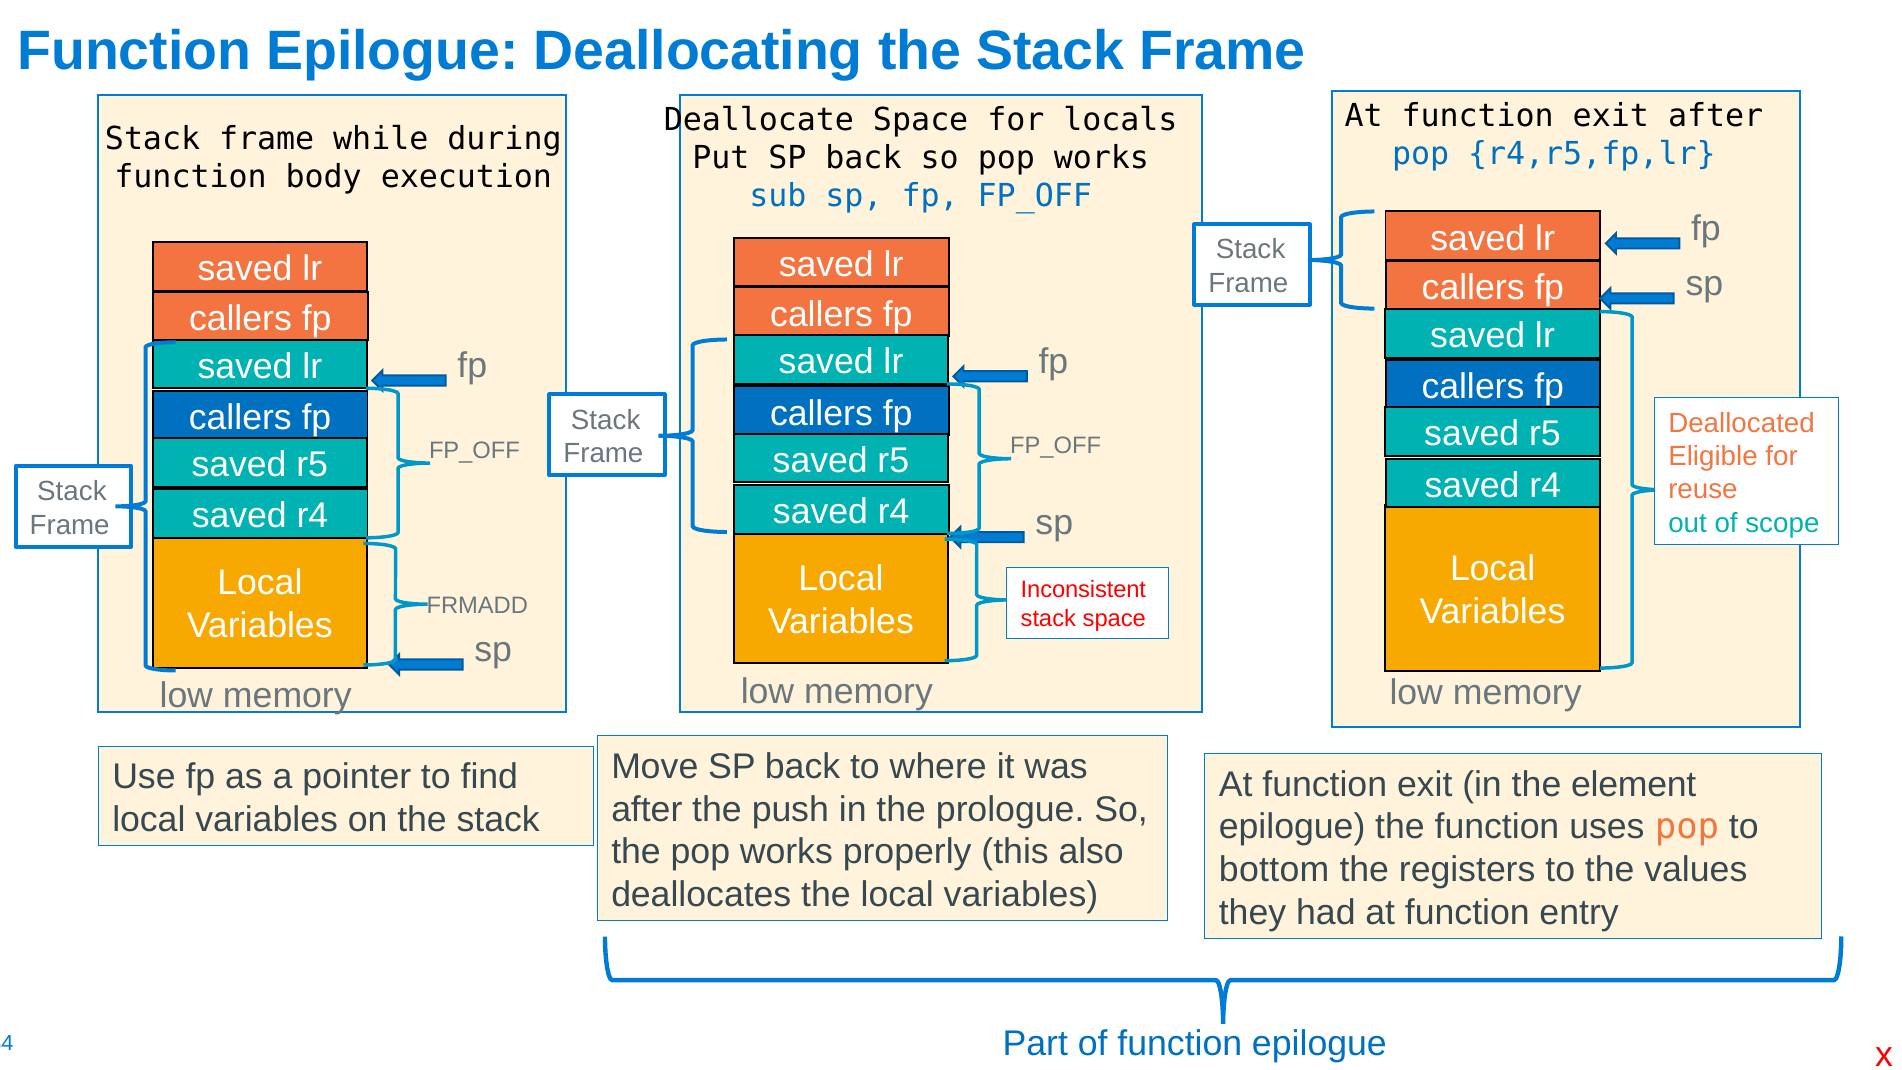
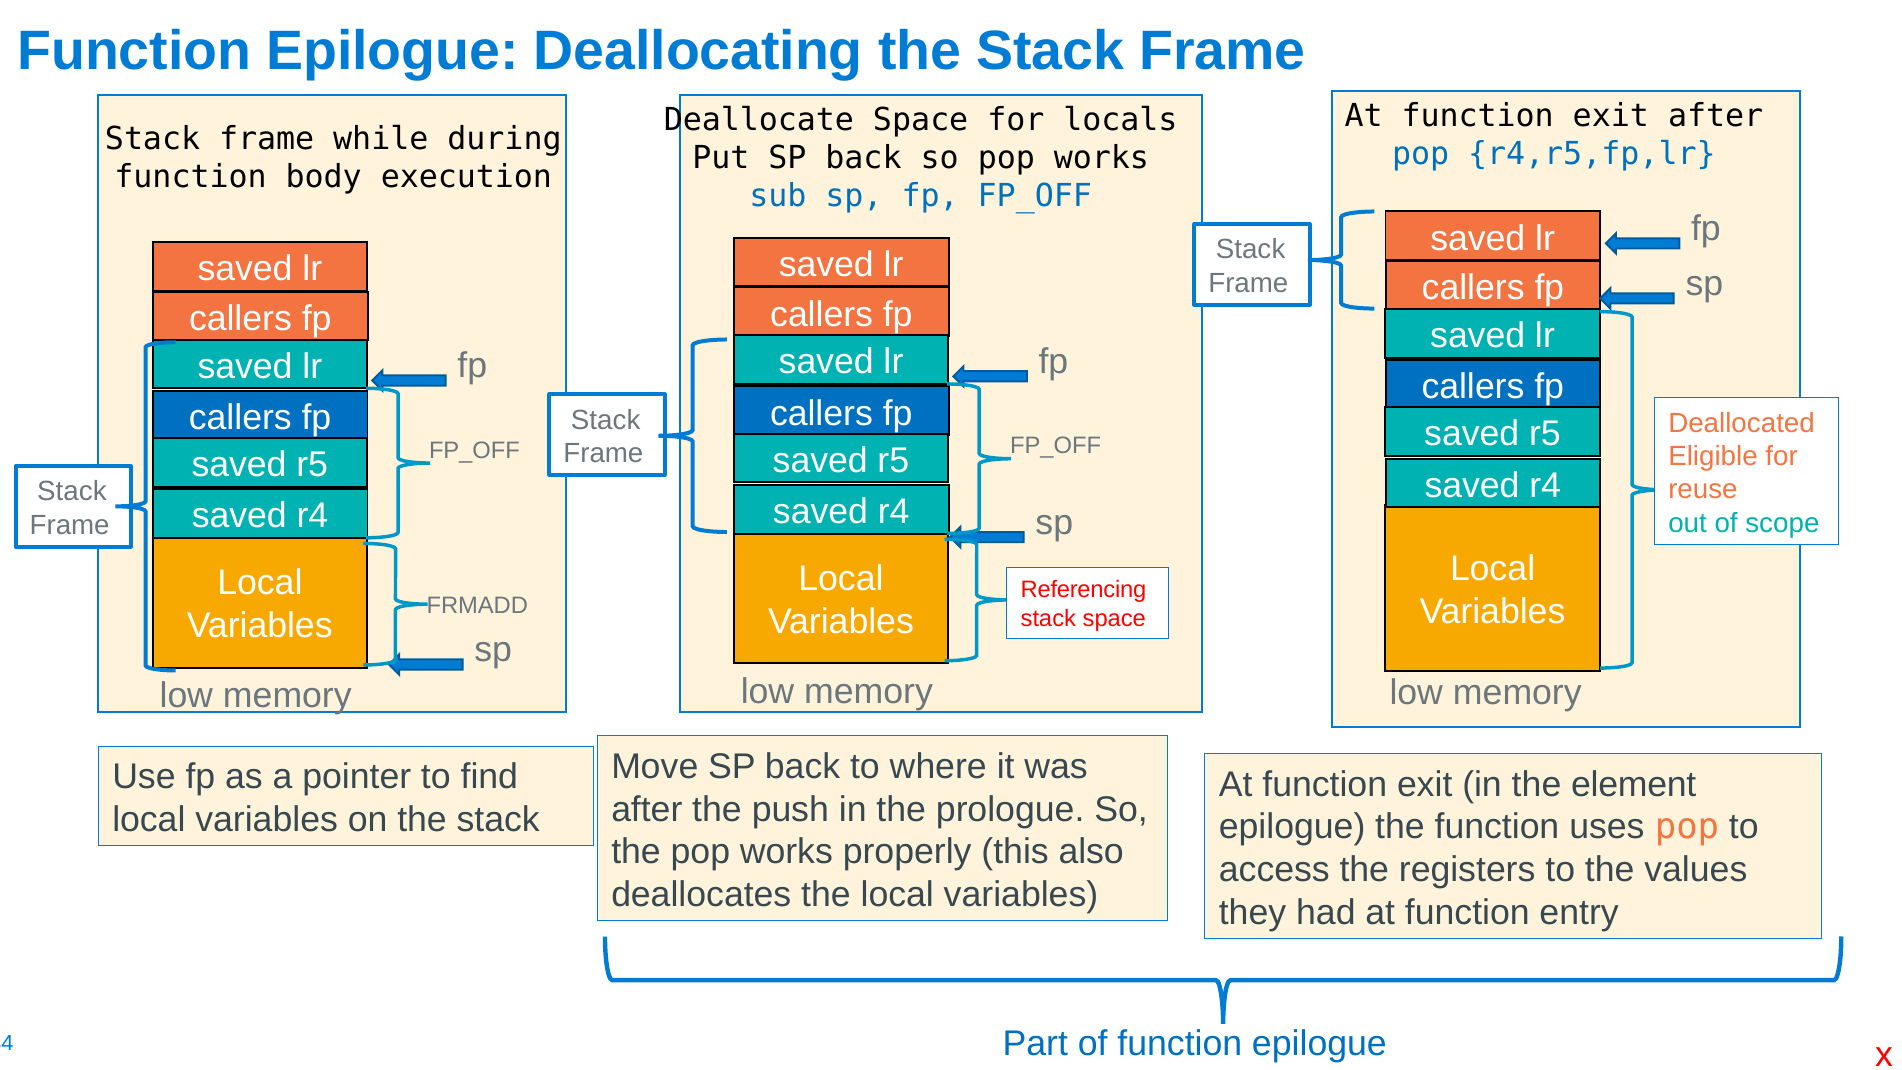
Inconsistent: Inconsistent -> Referencing
bottom: bottom -> access
